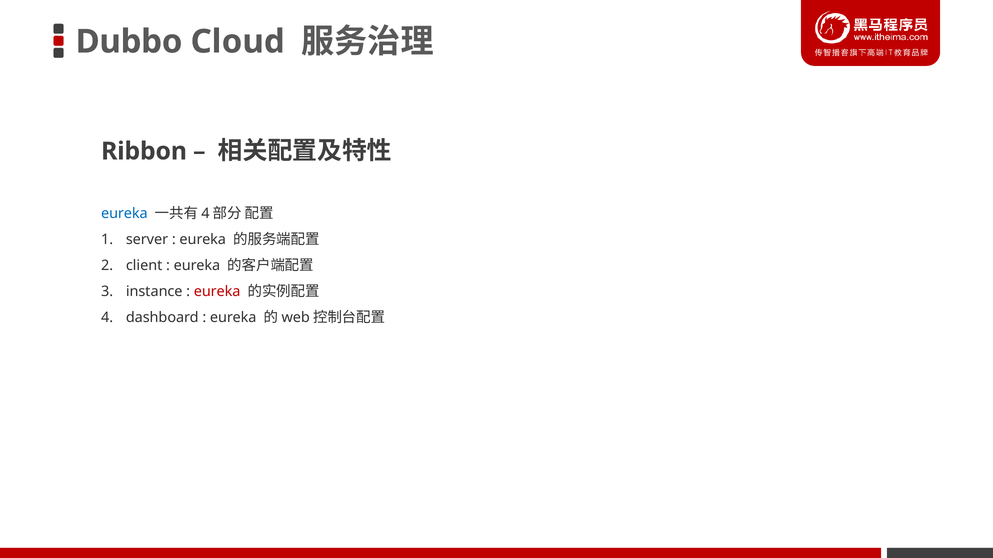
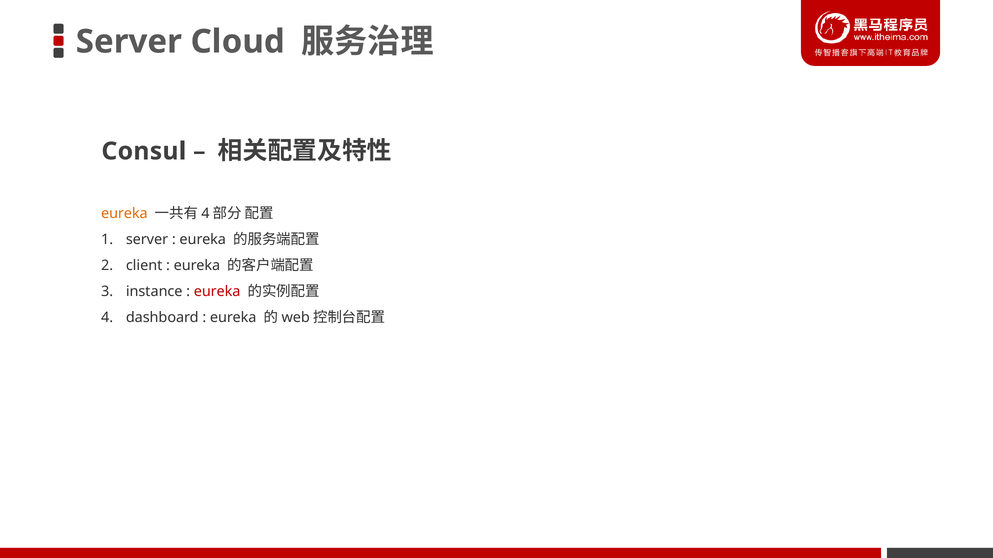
Dubbo at (129, 42): Dubbo -> Server
Ribbon: Ribbon -> Consul
eureka at (124, 214) colour: blue -> orange
